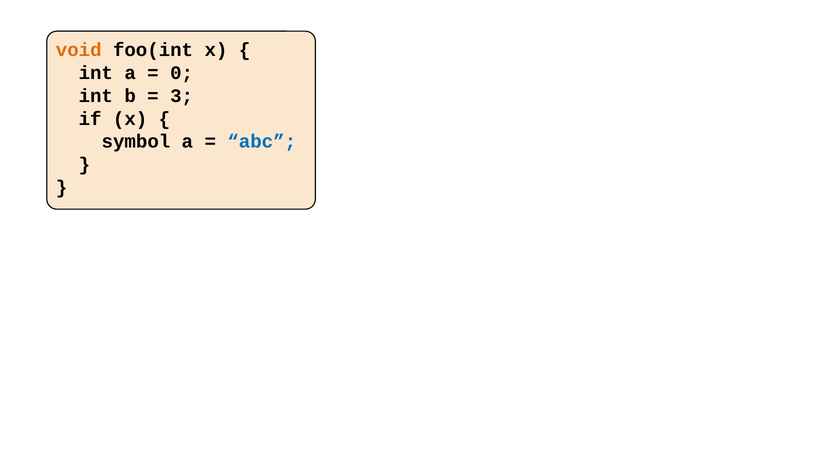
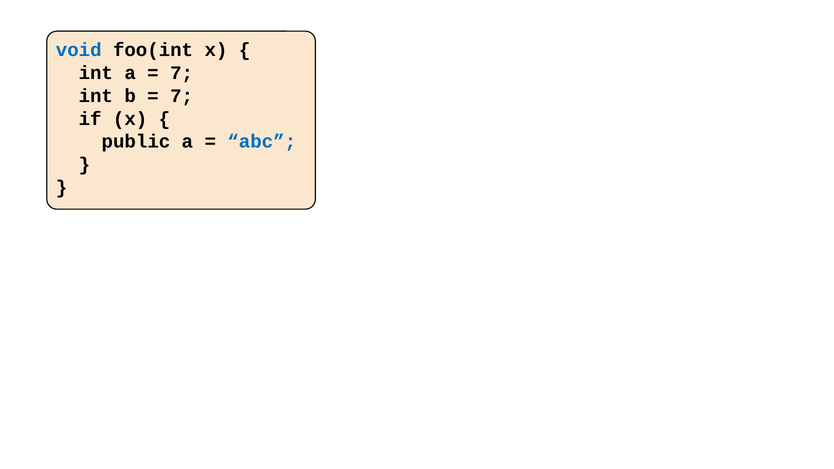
void colour: orange -> blue
0 at (182, 73): 0 -> 7
3 at (182, 96): 3 -> 7
symbol: symbol -> public
